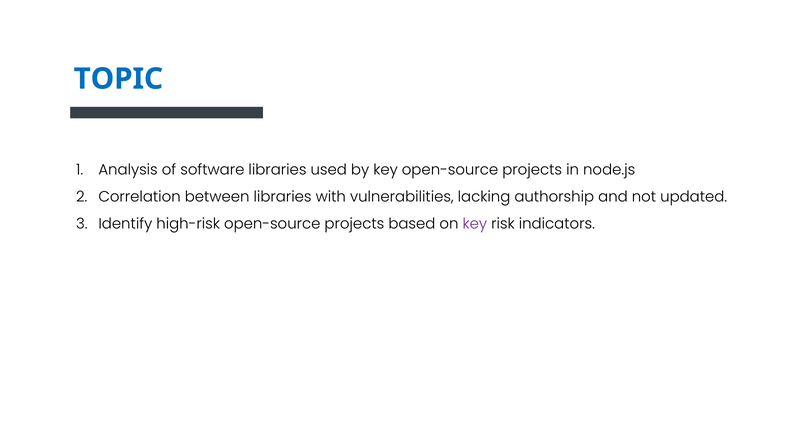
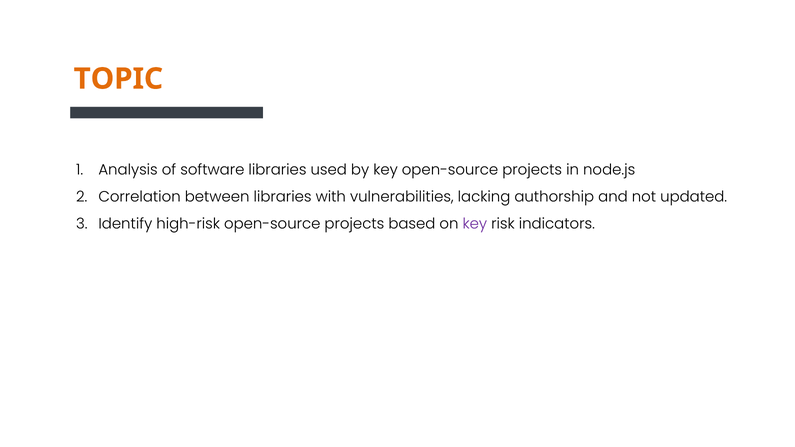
TOPIC colour: blue -> orange
